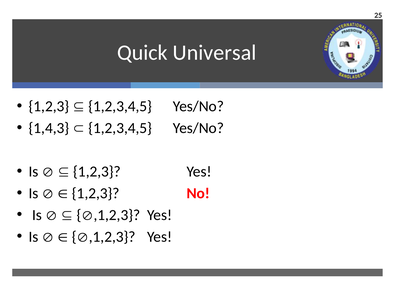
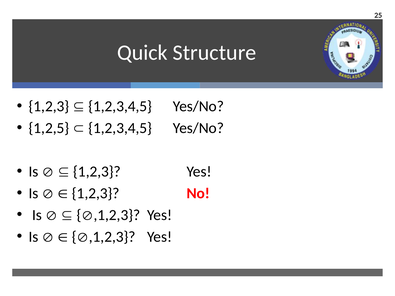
Universal: Universal -> Structure
1,4,3: 1,4,3 -> 1,2,5
